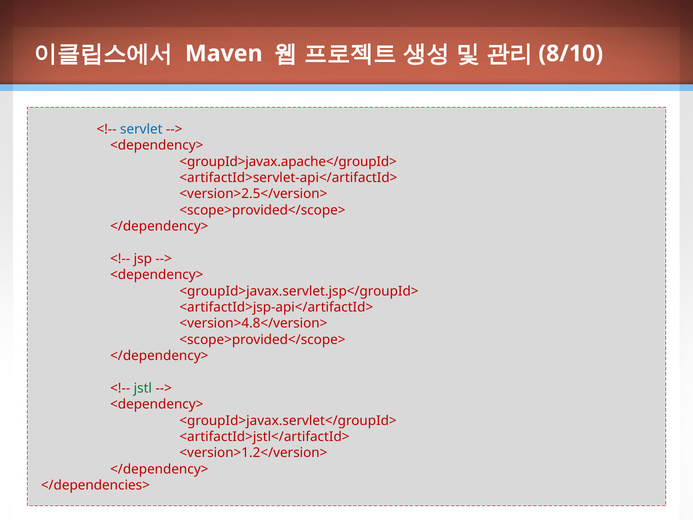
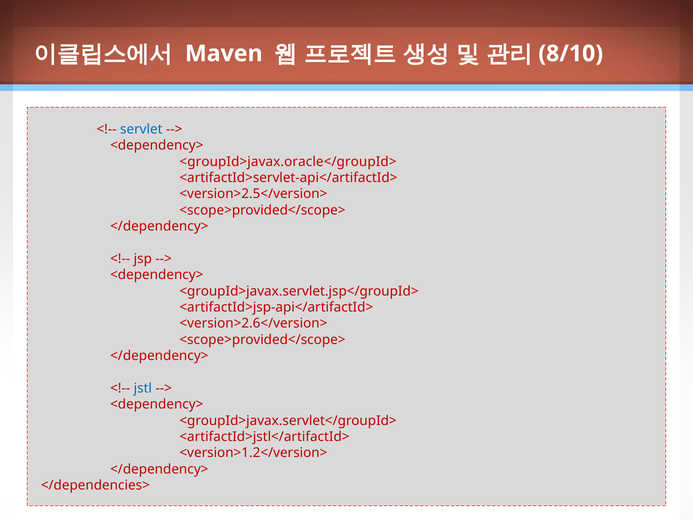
<groupId>javax.apache</groupId>: <groupId>javax.apache</groupId> -> <groupId>javax.oracle</groupId>
<version>4.8</version>: <version>4.8</version> -> <version>2.6</version>
jstl colour: green -> blue
